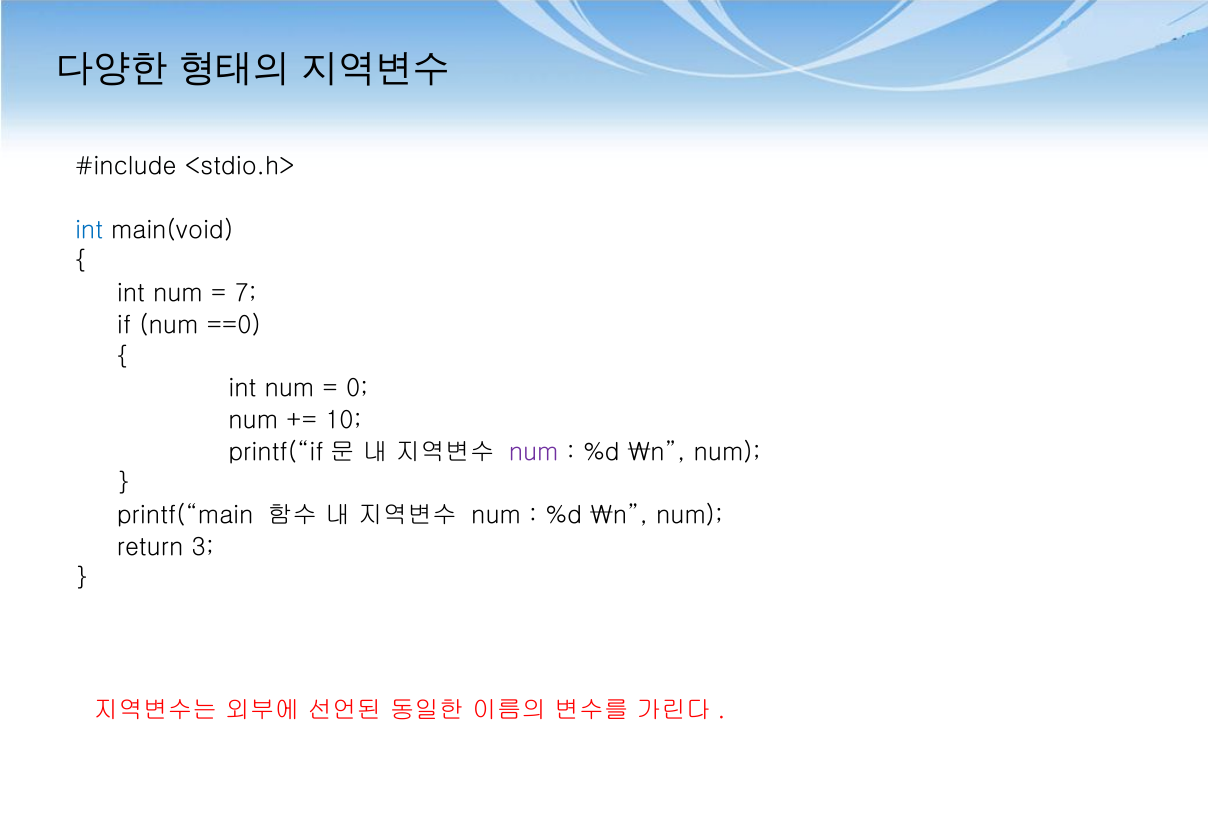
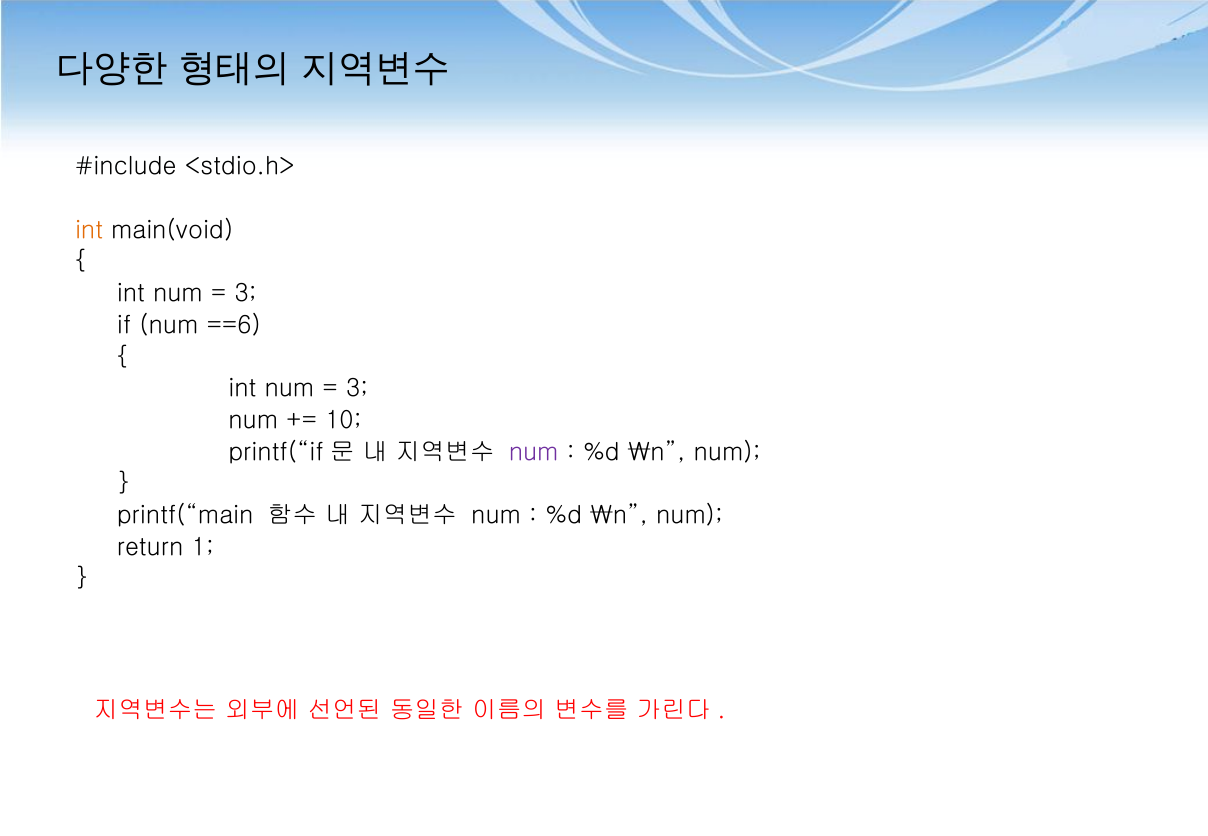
int at (89, 230) colour: blue -> orange
7 at (246, 294): 7 -> 3
==0: ==0 -> ==6
0 at (357, 389): 0 -> 3
3: 3 -> 1
